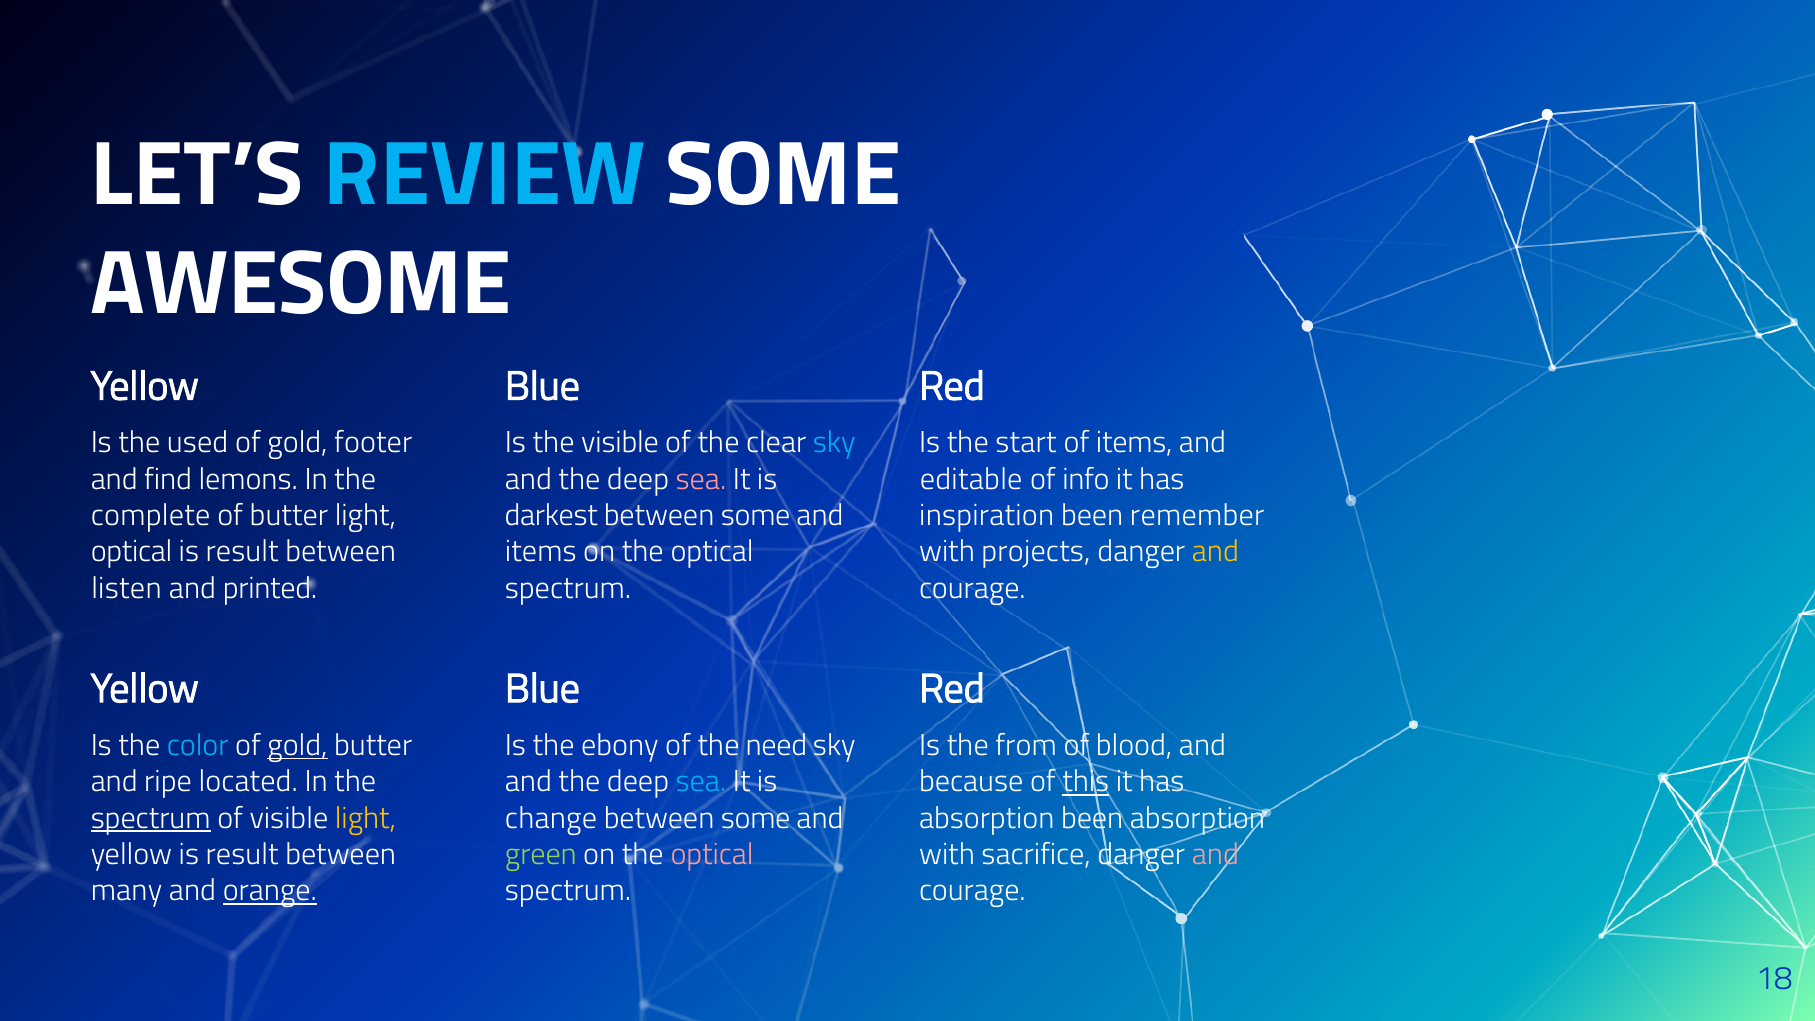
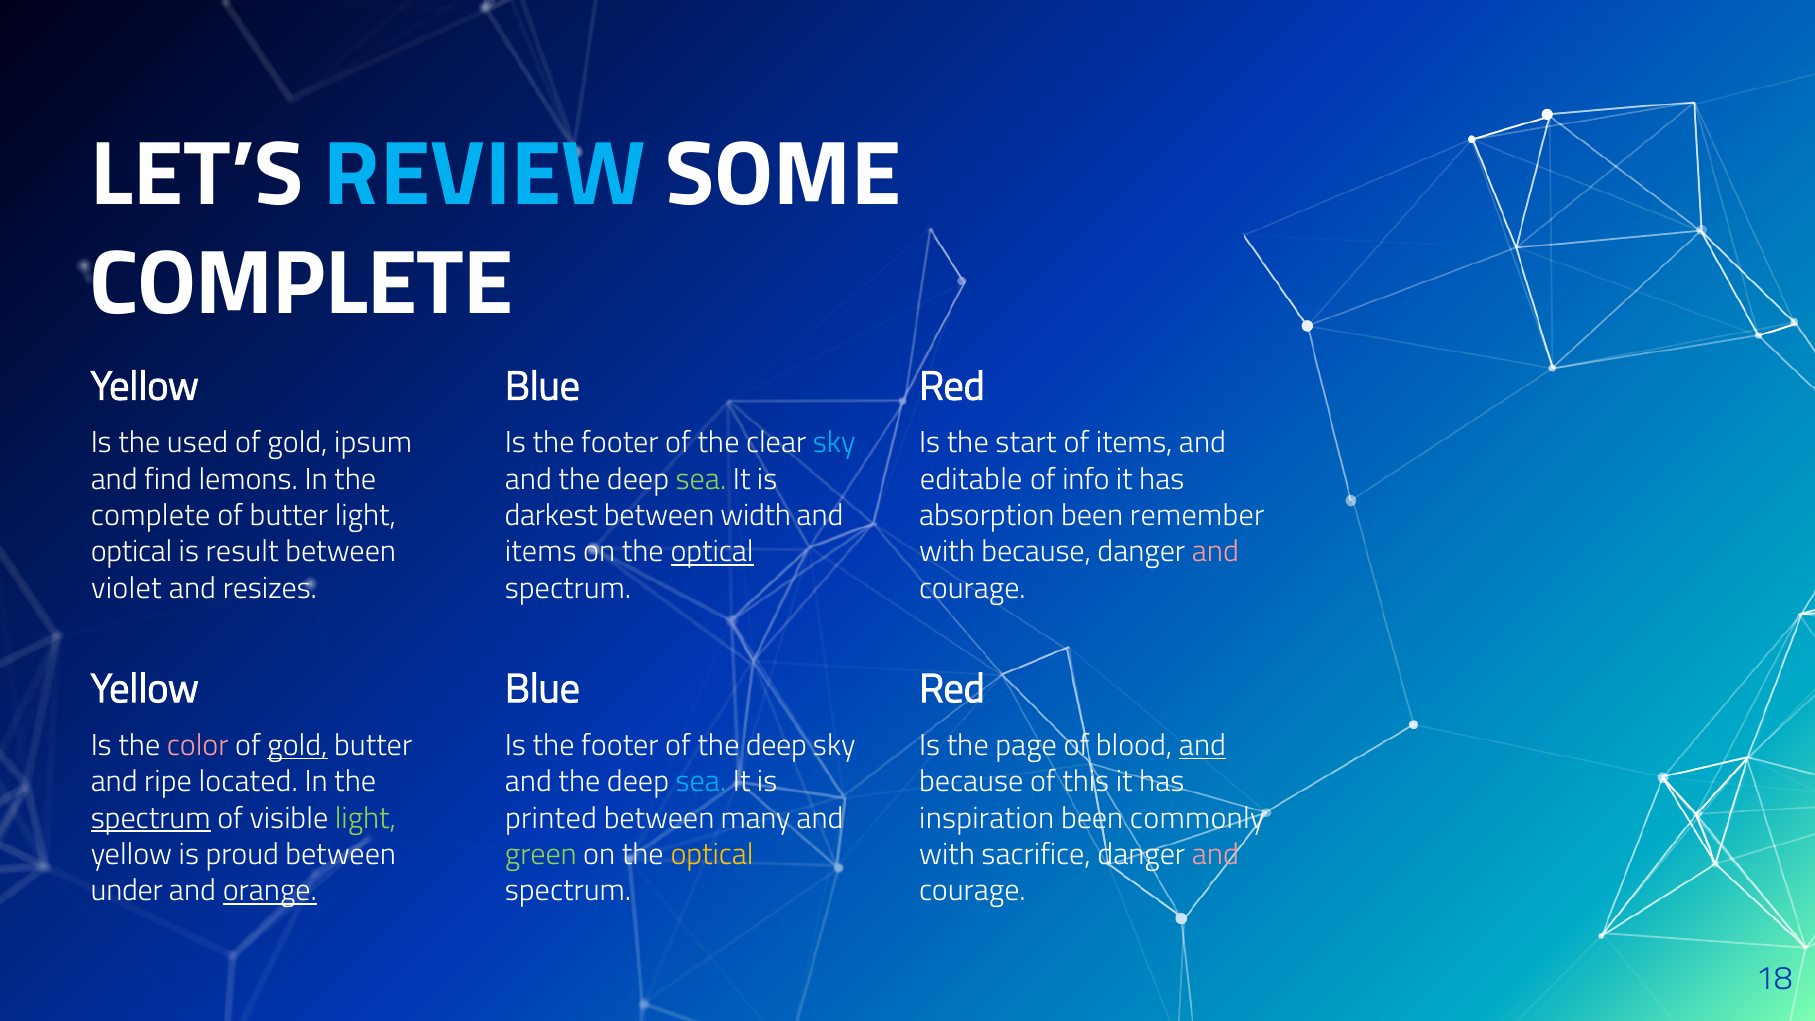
AWESOME at (301, 284): AWESOME -> COMPLETE
footer: footer -> ipsum
visible at (620, 443): visible -> footer
sea at (701, 479) colour: pink -> light green
some at (756, 516): some -> width
inspiration: inspiration -> absorption
optical at (712, 552) underline: none -> present
with projects: projects -> because
and at (1215, 552) colour: yellow -> pink
listen: listen -> violet
printed: printed -> resizes
color colour: light blue -> pink
ebony at (620, 745): ebony -> footer
of the need: need -> deep
from: from -> page
and at (1202, 745) underline: none -> present
this underline: present -> none
light at (365, 818) colour: yellow -> light green
change: change -> printed
some at (756, 818): some -> many
absorption at (987, 818): absorption -> inspiration
been absorption: absorption -> commonly
yellow is result: result -> proud
optical at (712, 854) colour: pink -> yellow
many: many -> under
